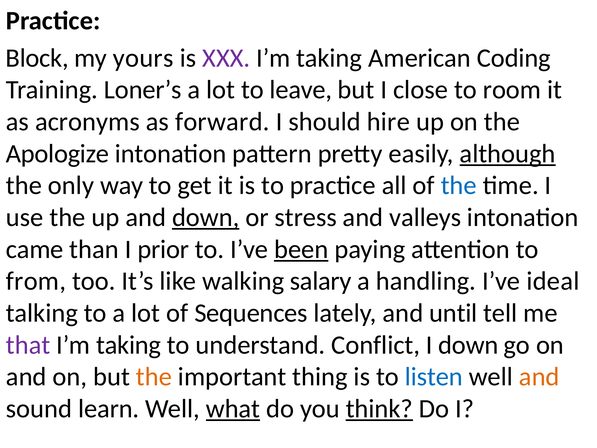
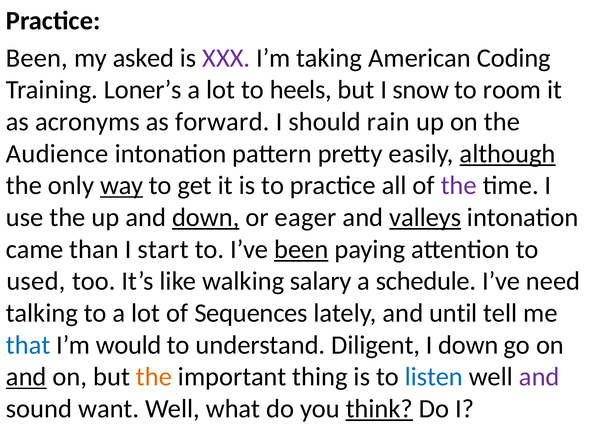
Block at (37, 58): Block -> Been
yours: yours -> asked
leave: leave -> heels
close: close -> snow
hire: hire -> rain
Apologize: Apologize -> Audience
way underline: none -> present
the at (459, 185) colour: blue -> purple
stress: stress -> eager
valleys underline: none -> present
prior: prior -> start
from: from -> used
handling: handling -> schedule
ideal: ideal -> need
that colour: purple -> blue
taking at (129, 345): taking -> would
Conflict: Conflict -> Diligent
and at (26, 377) underline: none -> present
and at (539, 377) colour: orange -> purple
learn: learn -> want
what underline: present -> none
